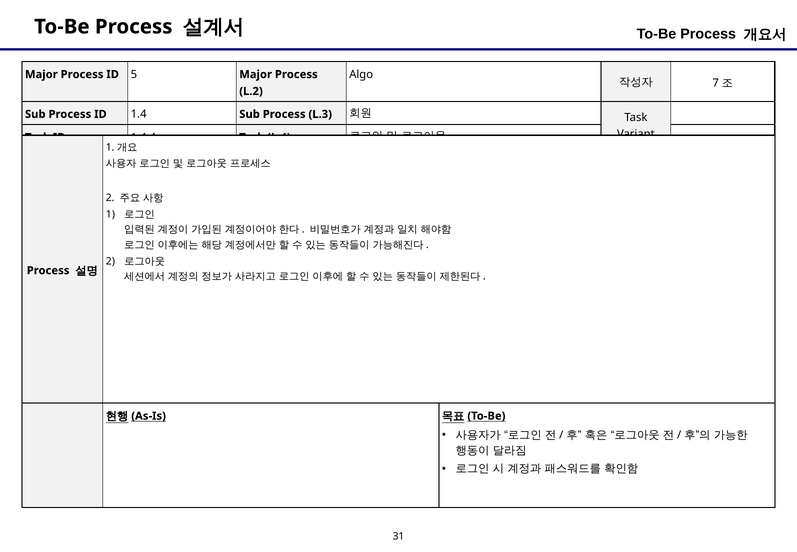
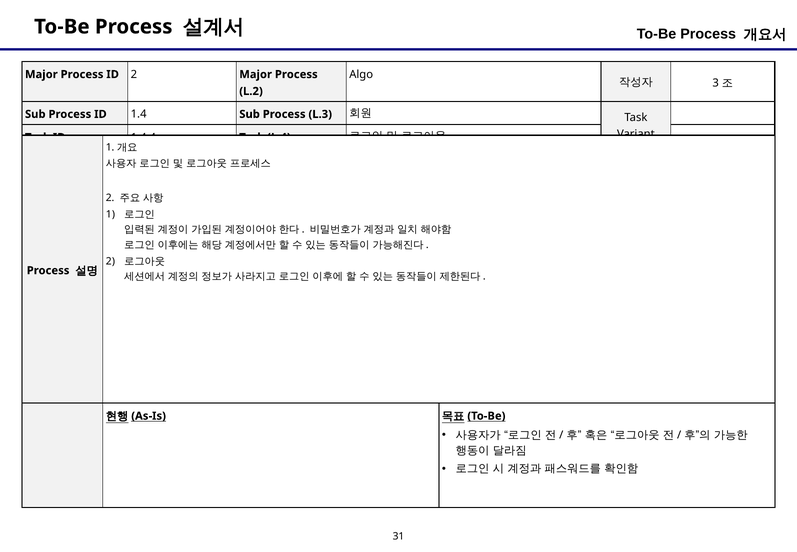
ID 5: 5 -> 2
7: 7 -> 3
